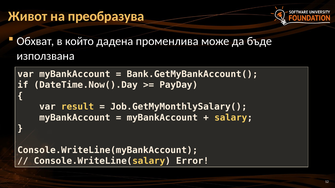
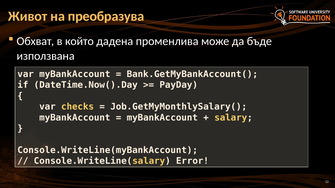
result: result -> checks
